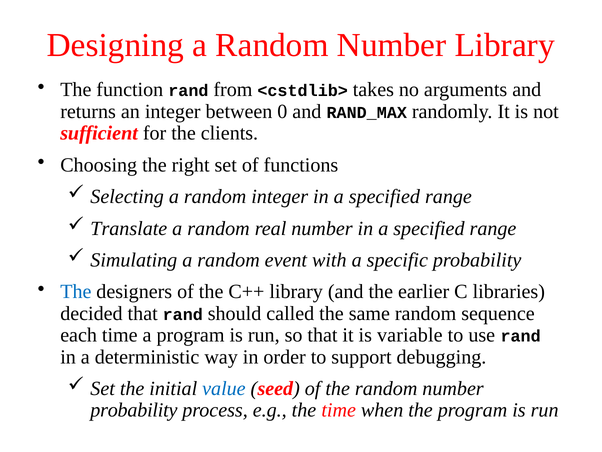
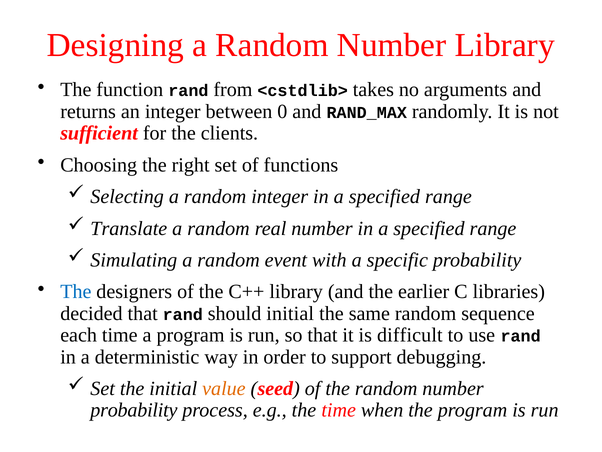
should called: called -> initial
variable: variable -> difficult
value colour: blue -> orange
